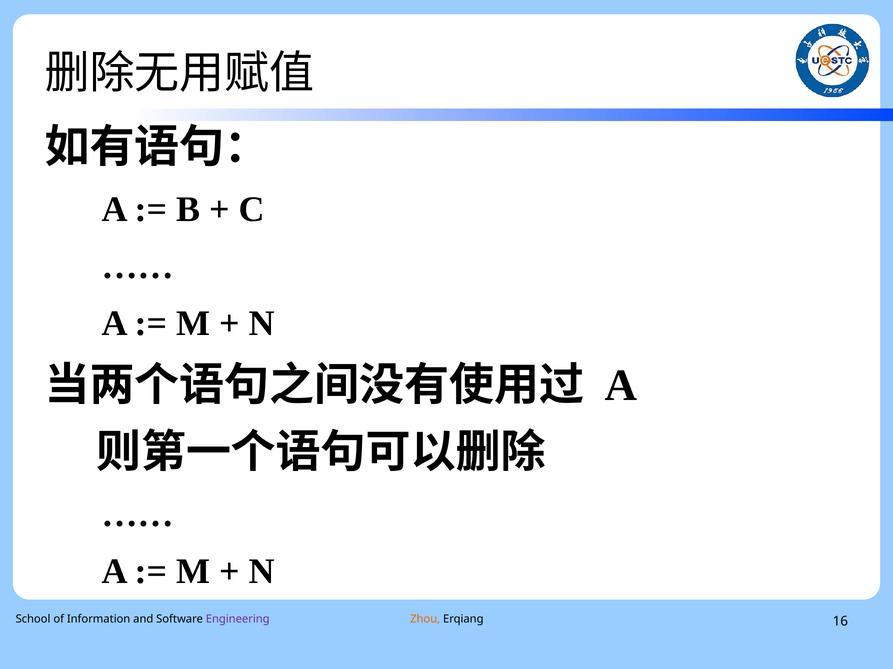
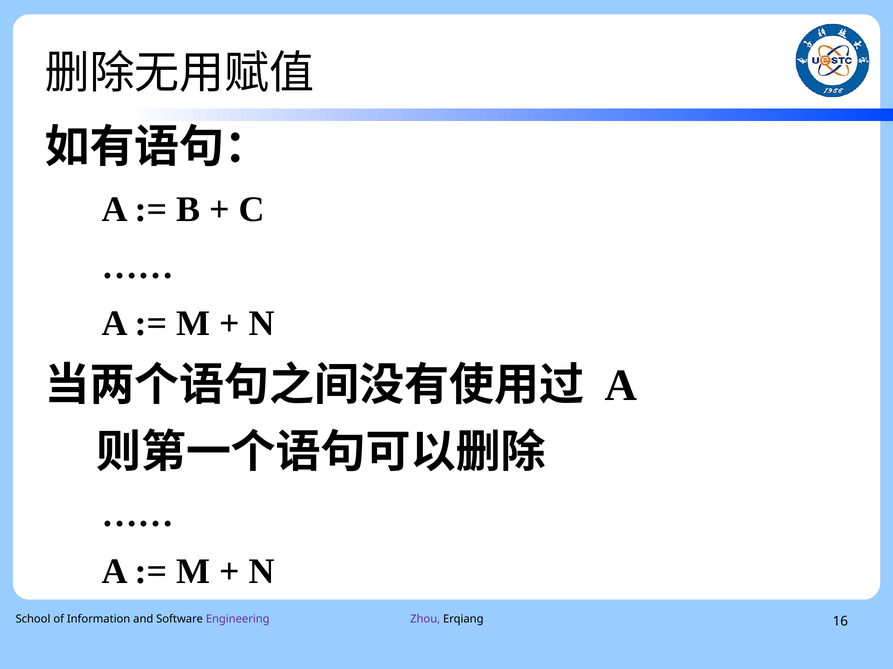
Zhou colour: orange -> purple
